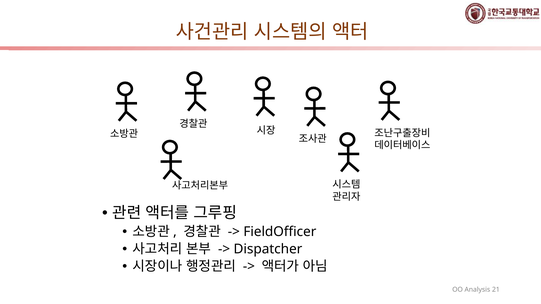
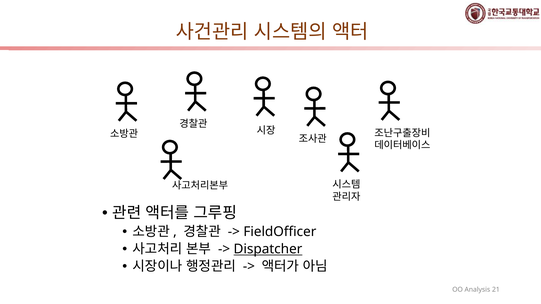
Dispatcher underline: none -> present
